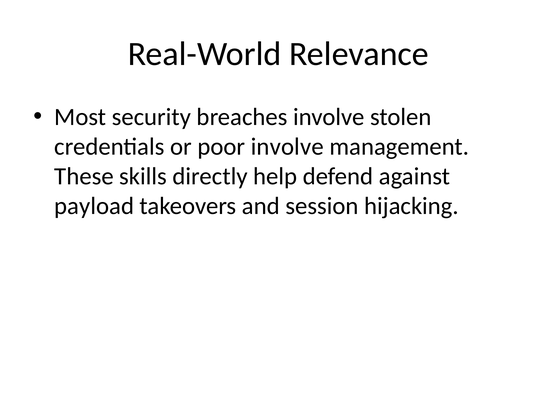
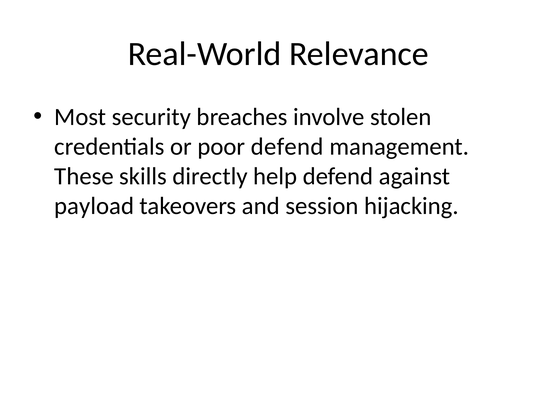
poor involve: involve -> defend
